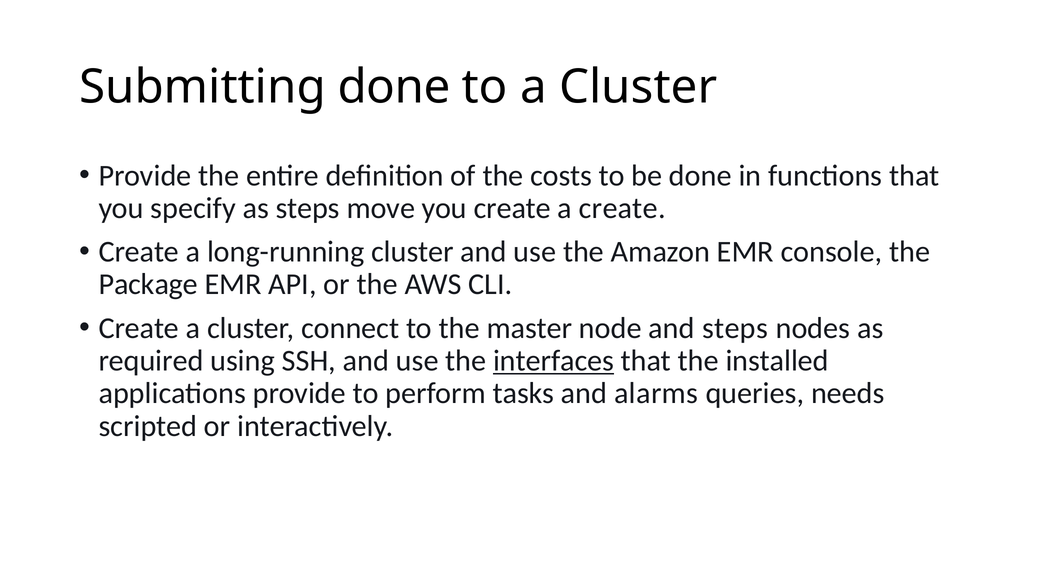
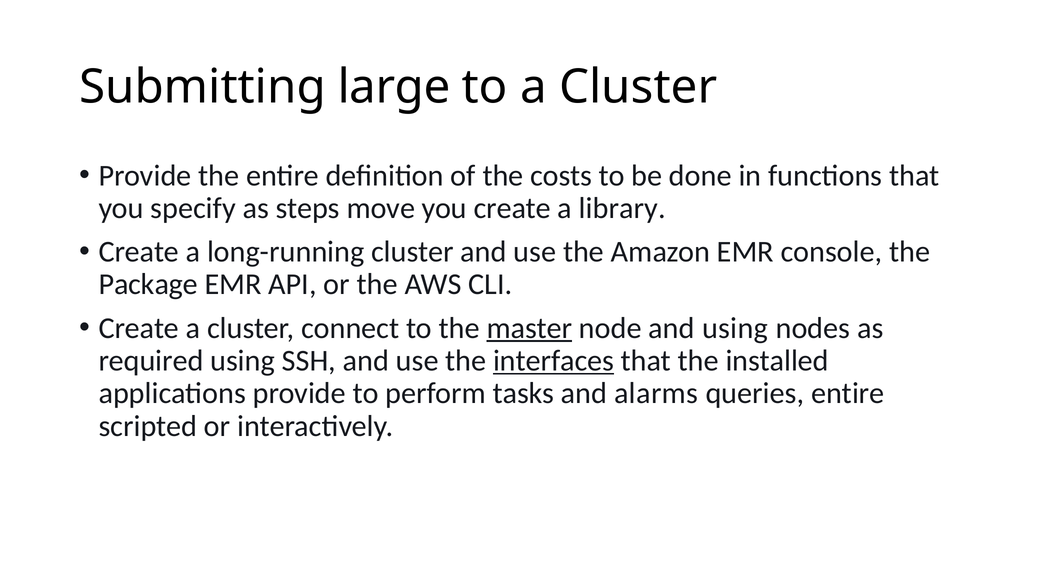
Submitting done: done -> large
a create: create -> library
master underline: none -> present
and steps: steps -> using
queries needs: needs -> entire
